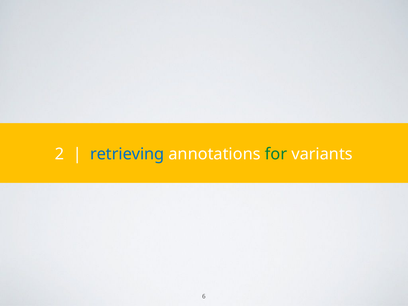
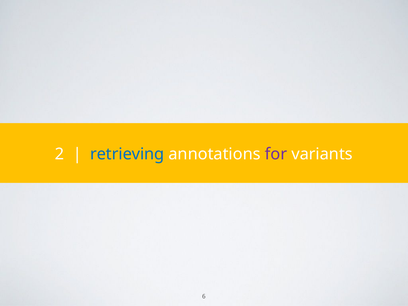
for colour: green -> purple
